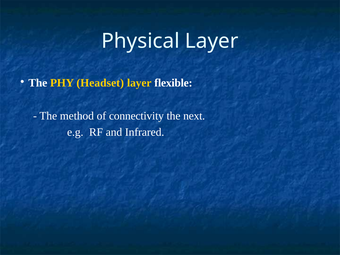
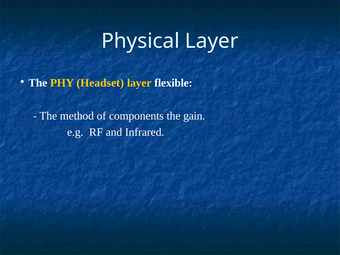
connectivity: connectivity -> components
next: next -> gain
